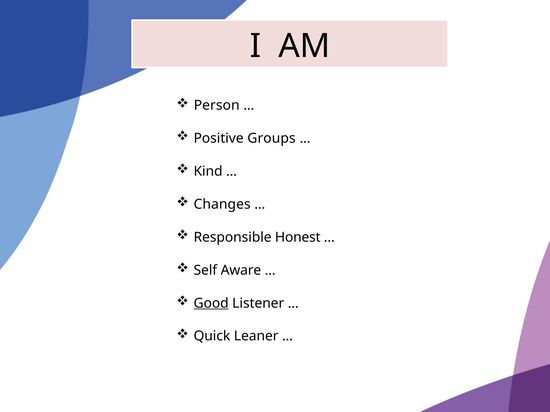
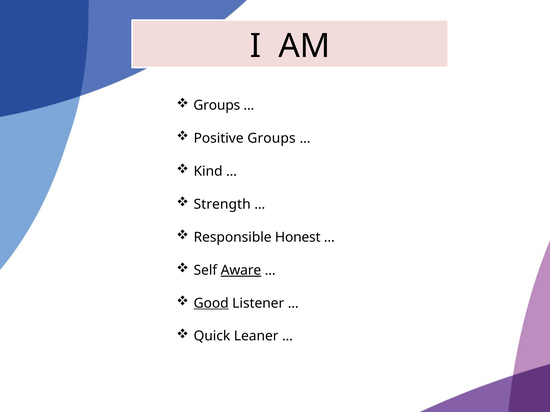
Person at (217, 106): Person -> Groups
Changes: Changes -> Strength
Aware underline: none -> present
